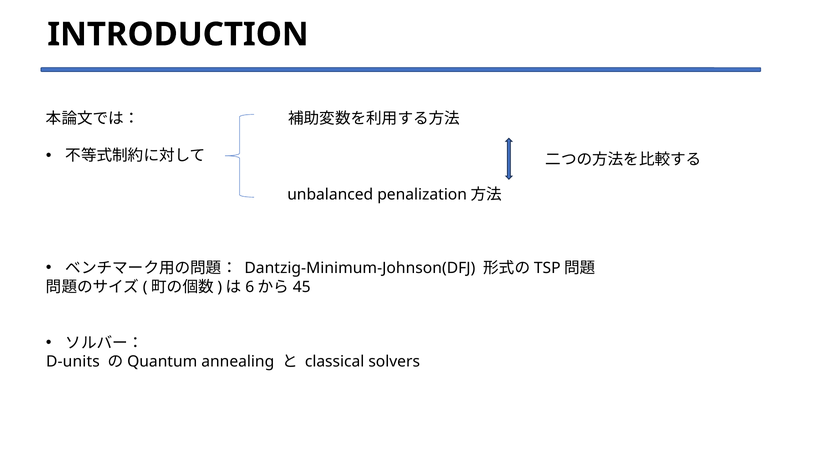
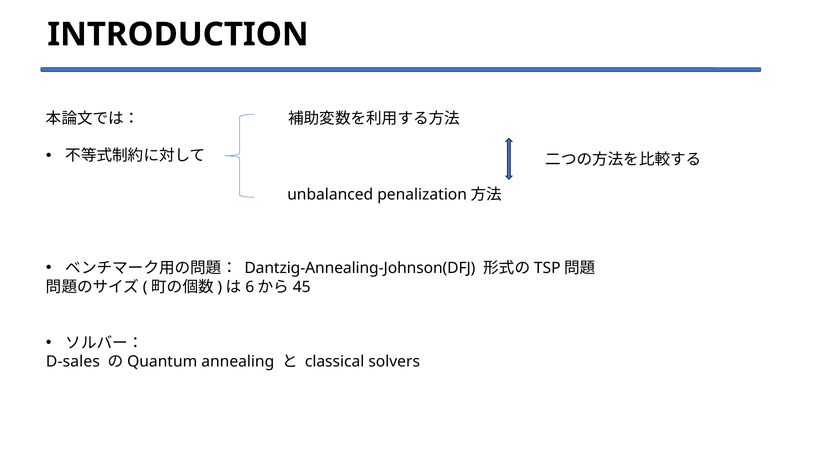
Dantzig-Minimum-Johnson(DFJ: Dantzig-Minimum-Johnson(DFJ -> Dantzig-Annealing-Johnson(DFJ
D-units: D-units -> D-sales
